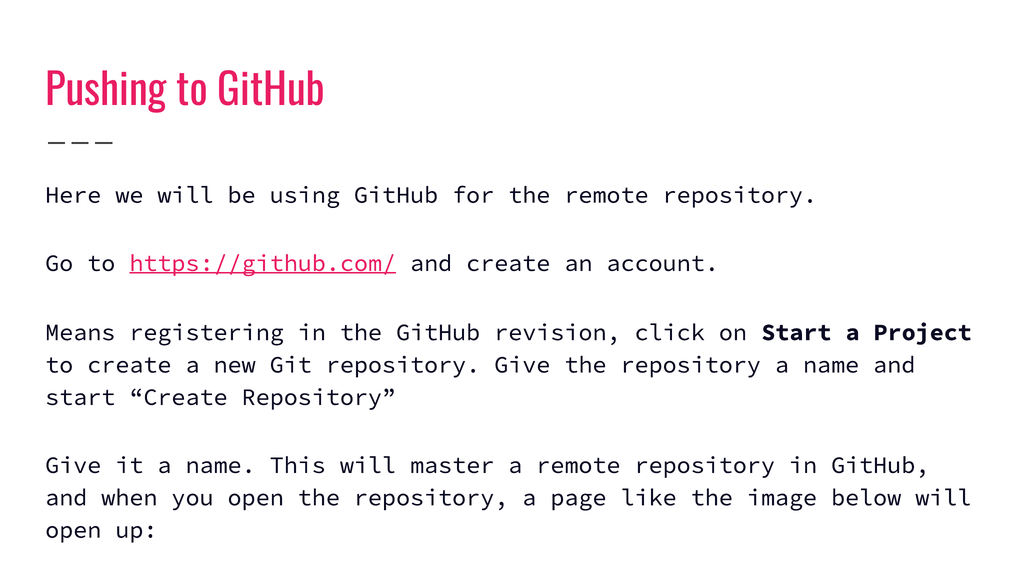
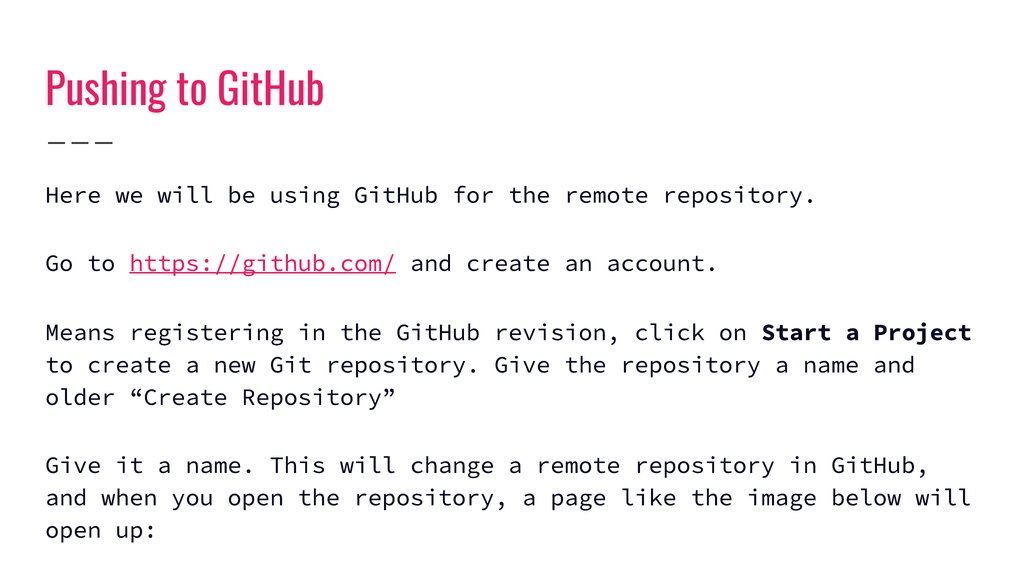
start at (80, 397): start -> older
master: master -> change
